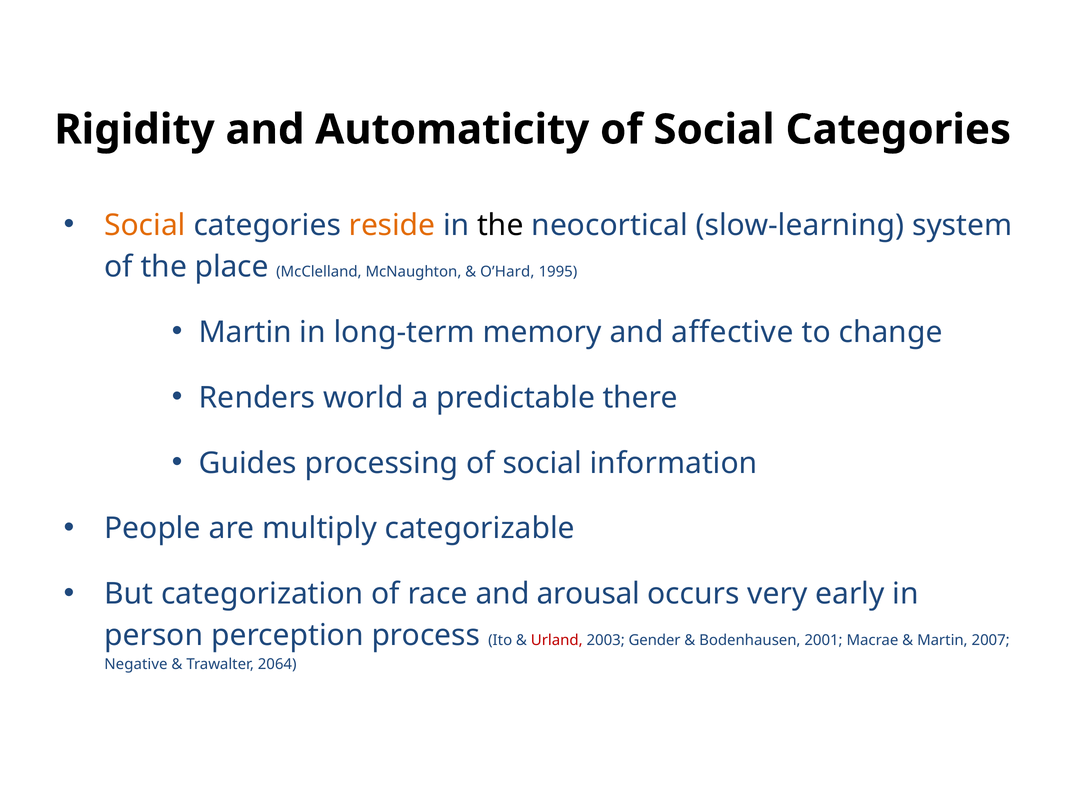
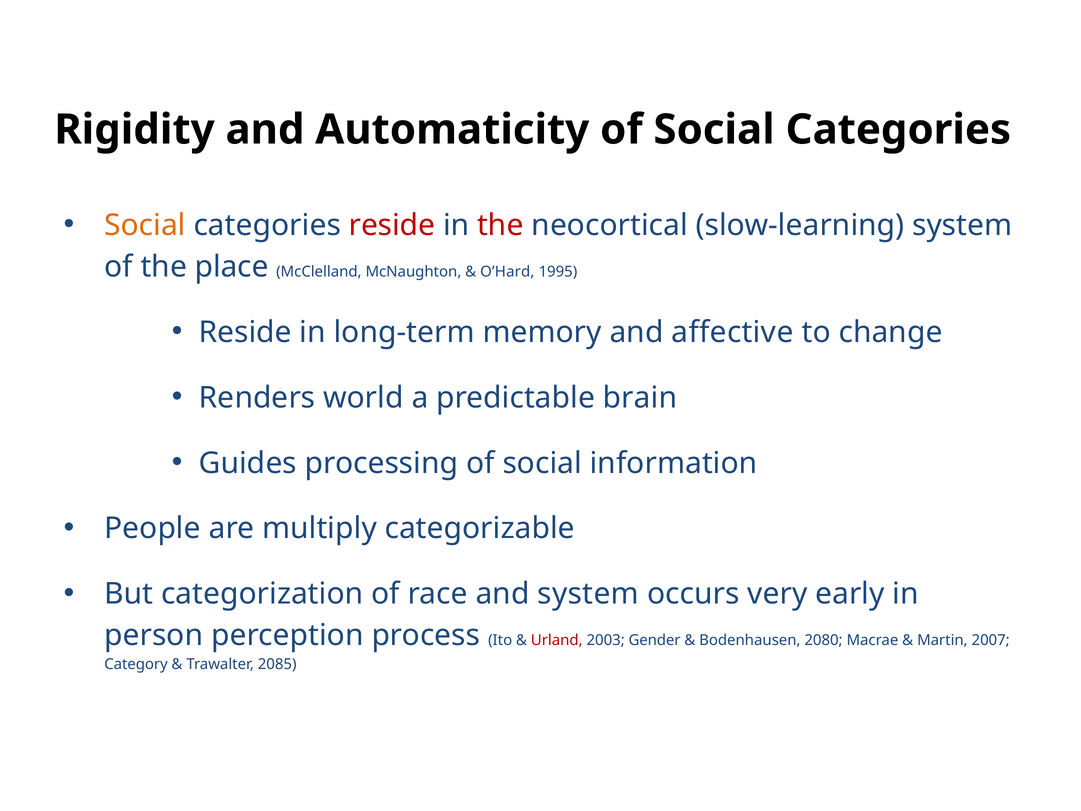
reside at (392, 225) colour: orange -> red
the at (500, 225) colour: black -> red
Martin at (245, 332): Martin -> Reside
there: there -> brain
and arousal: arousal -> system
2001: 2001 -> 2080
Negative: Negative -> Category
2064: 2064 -> 2085
